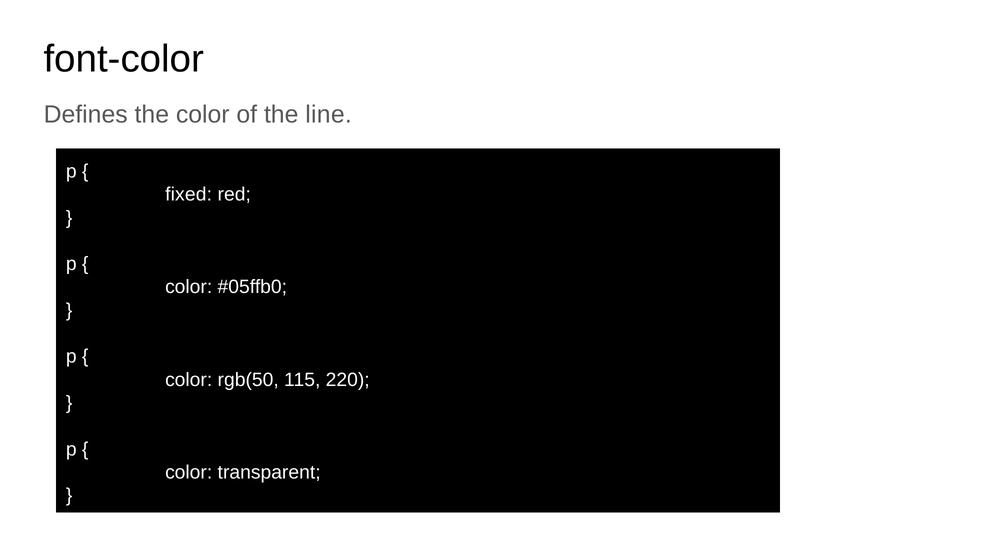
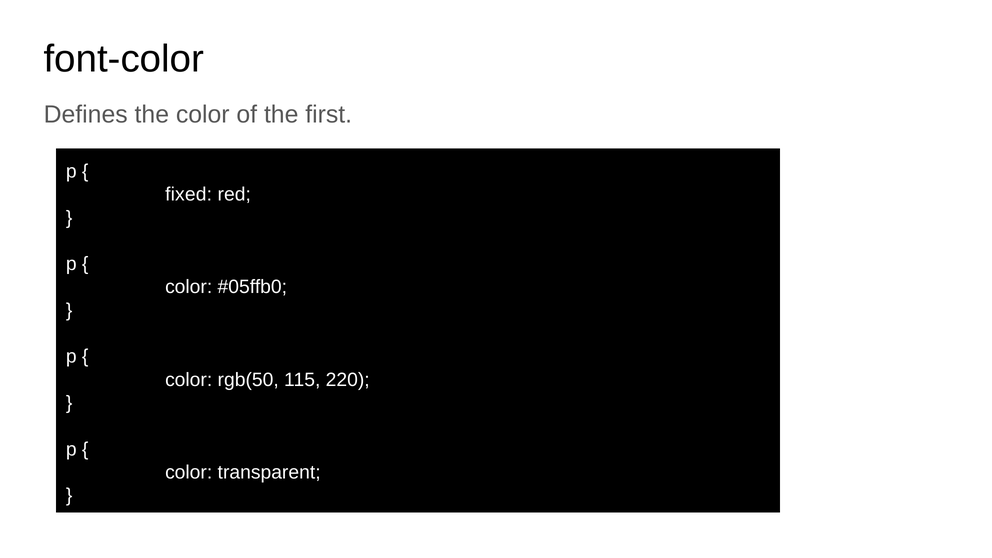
line: line -> first
